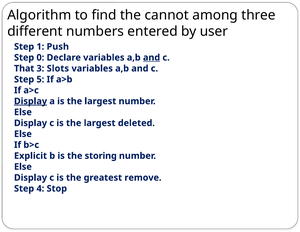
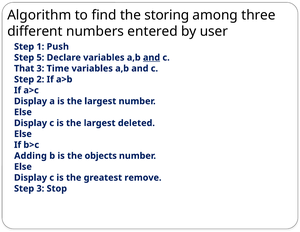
cannot: cannot -> storing
0: 0 -> 5
Slots: Slots -> Time
5: 5 -> 2
Display at (31, 101) underline: present -> none
Explicit: Explicit -> Adding
storing: storing -> objects
Step 4: 4 -> 3
